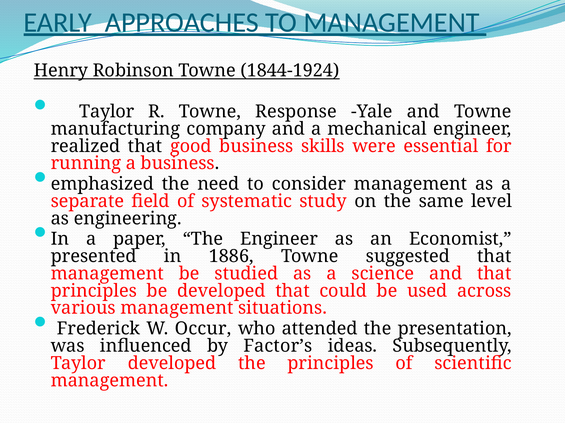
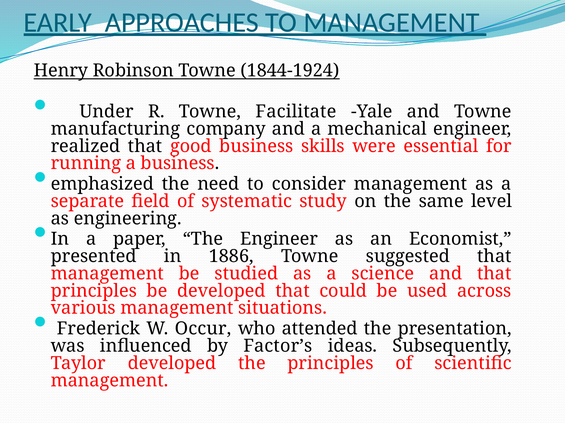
Taylor at (107, 112): Taylor -> Under
Response: Response -> Facilitate
